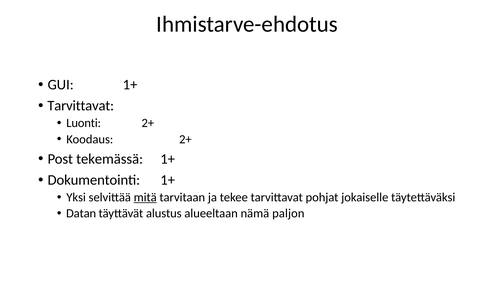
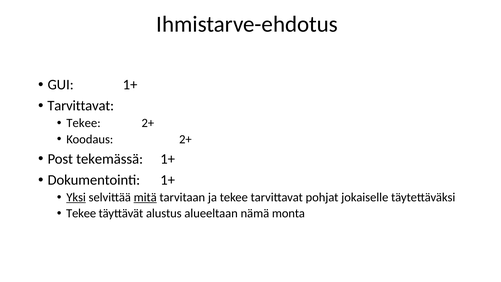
Luonti at (84, 123): Luonti -> Tekee
Yksi underline: none -> present
Datan at (81, 213): Datan -> Tekee
paljon: paljon -> monta
